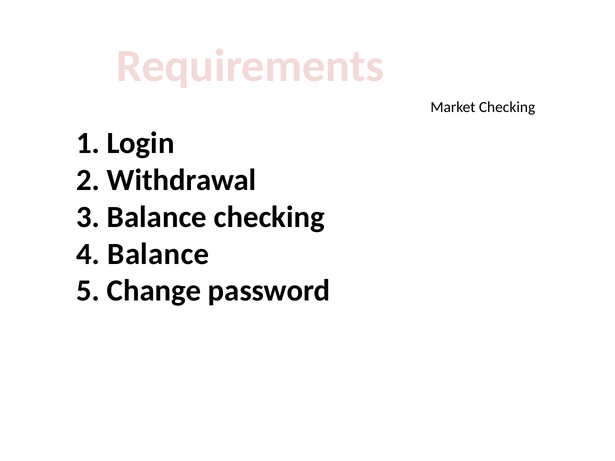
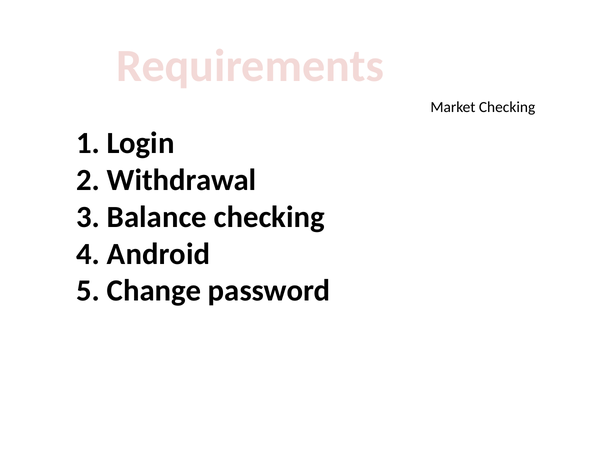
4 Balance: Balance -> Android
